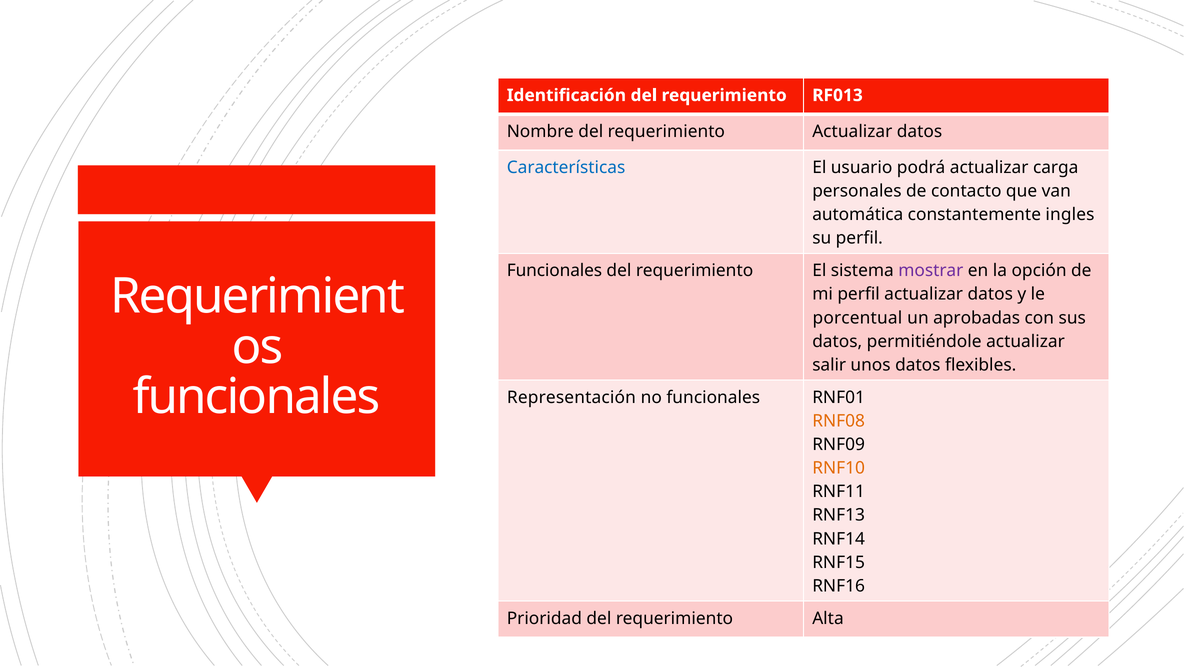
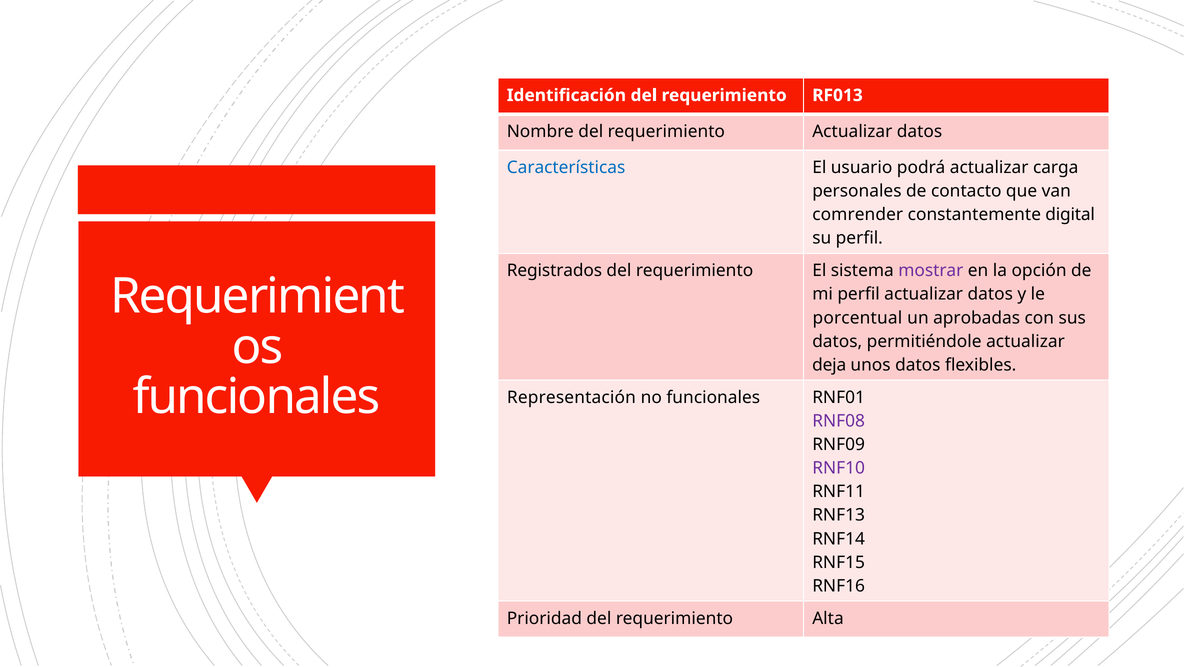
automática: automática -> comrender
ingles: ingles -> digital
Funcionales at (554, 271): Funcionales -> Registrados
salir: salir -> deja
RNF08 colour: orange -> purple
RNF10 colour: orange -> purple
